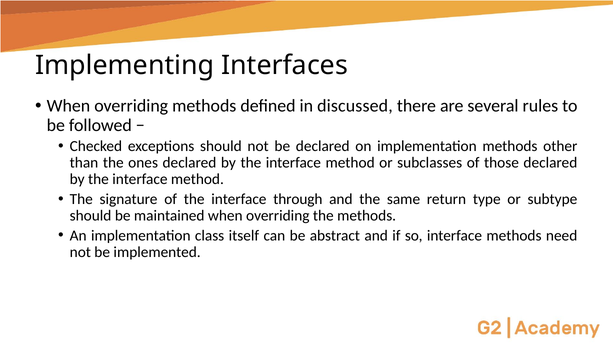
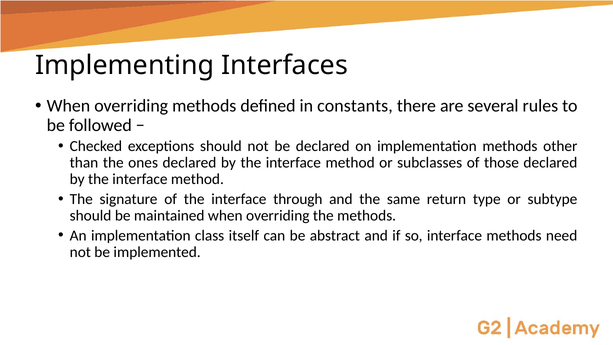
discussed: discussed -> constants
